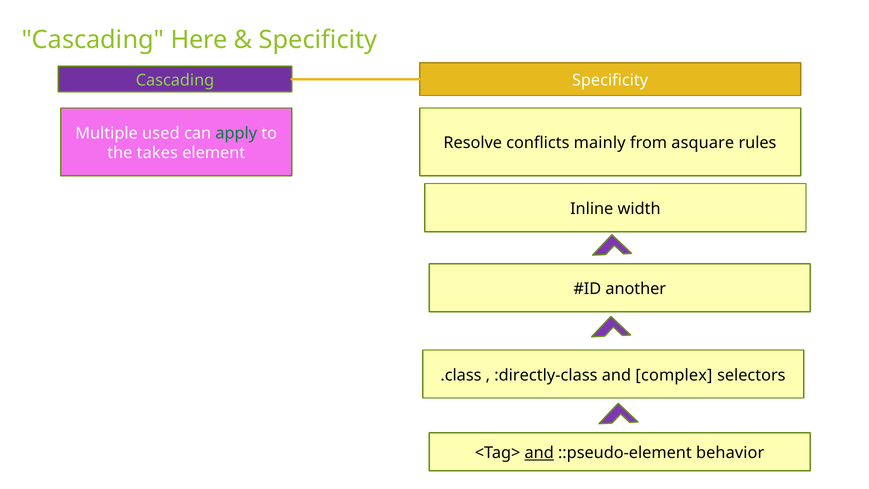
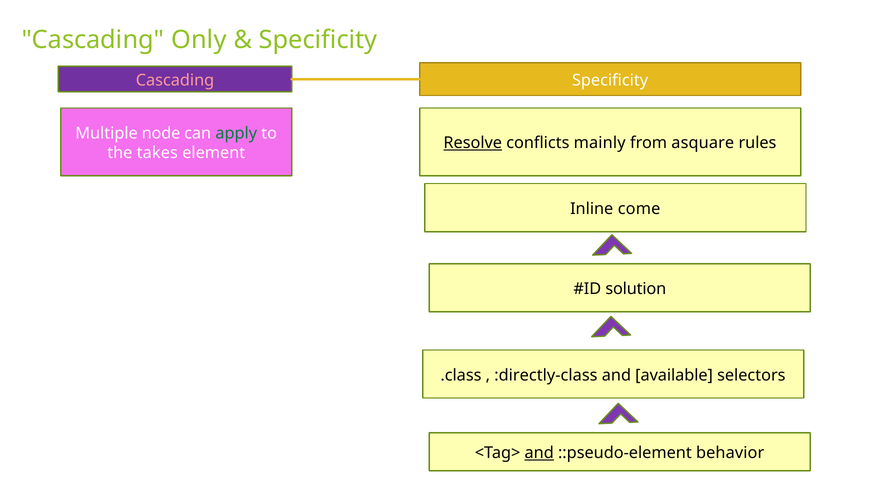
Here: Here -> Only
Cascading at (175, 80) colour: light green -> pink
used: used -> node
Resolve underline: none -> present
width: width -> come
another: another -> solution
complex: complex -> available
